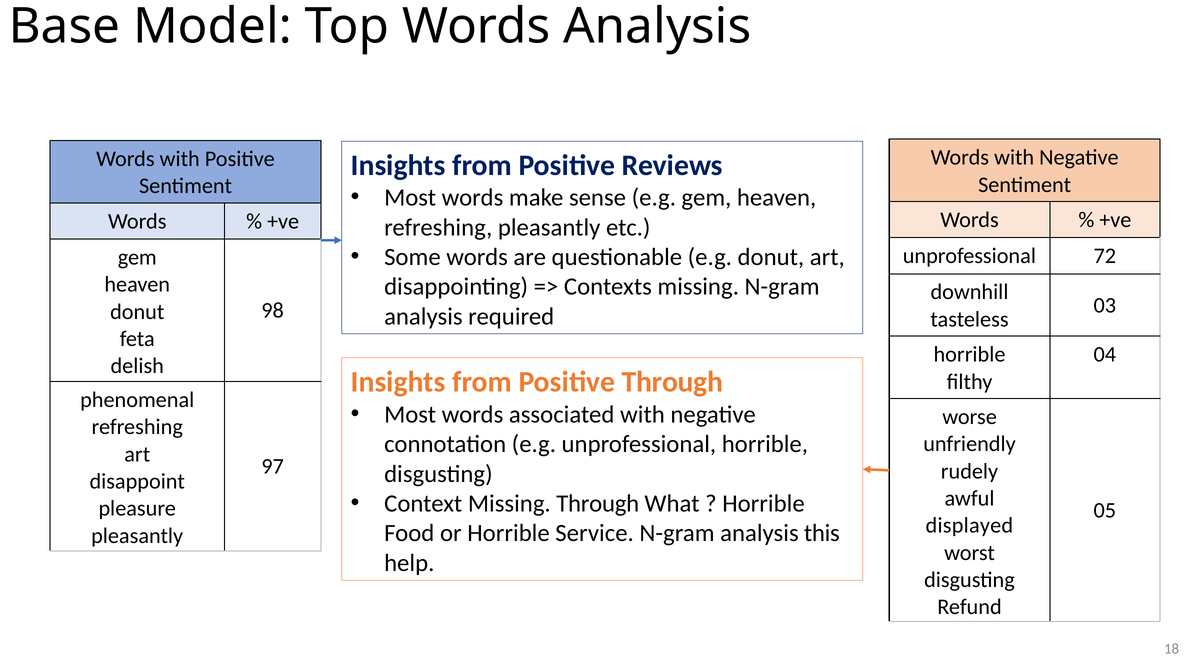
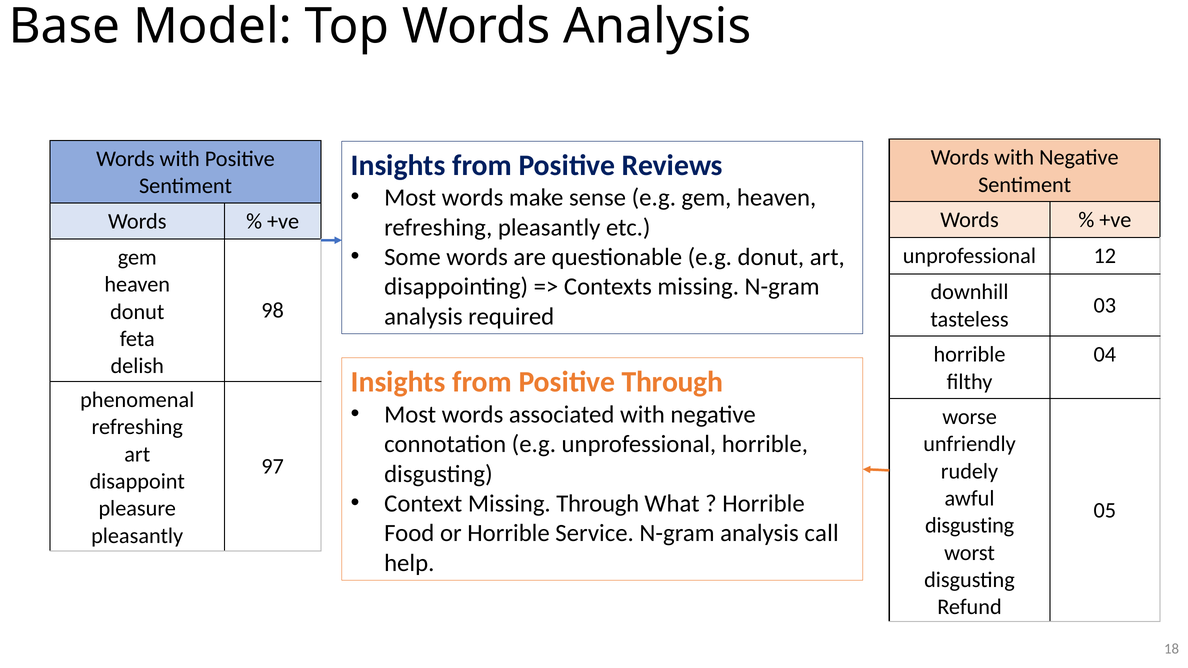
72: 72 -> 12
displayed at (969, 526): displayed -> disgusting
this: this -> call
